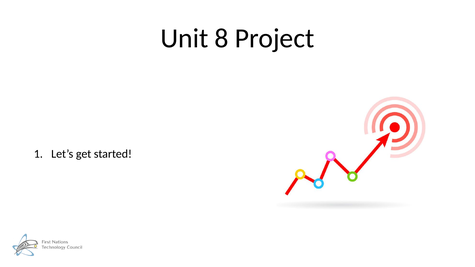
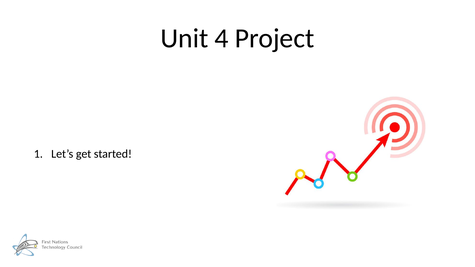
8: 8 -> 4
